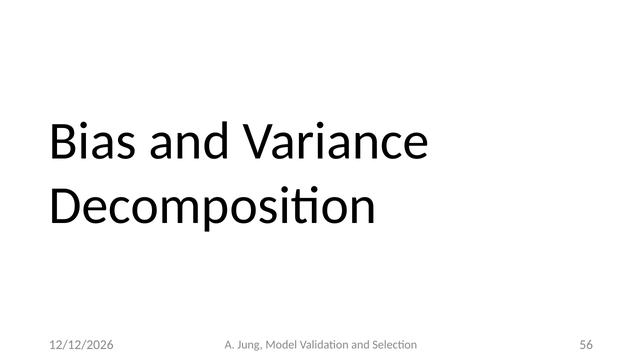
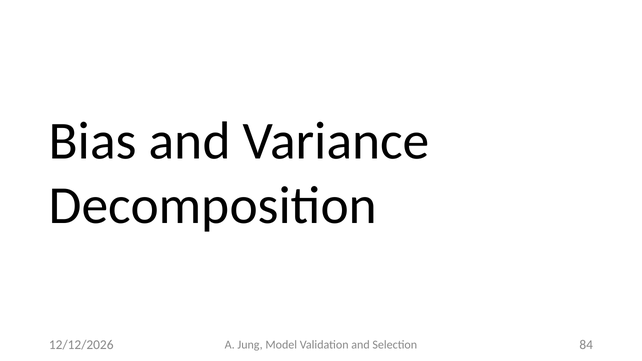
56: 56 -> 84
